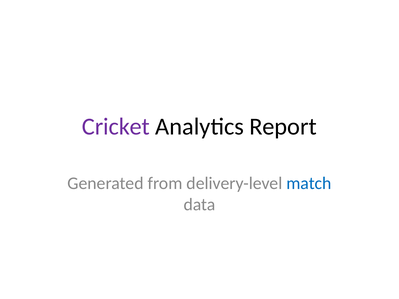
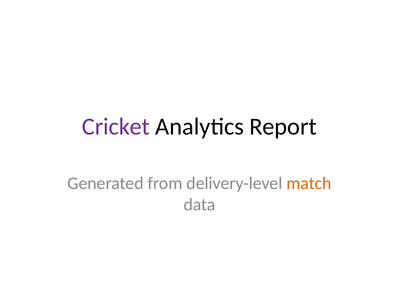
match colour: blue -> orange
